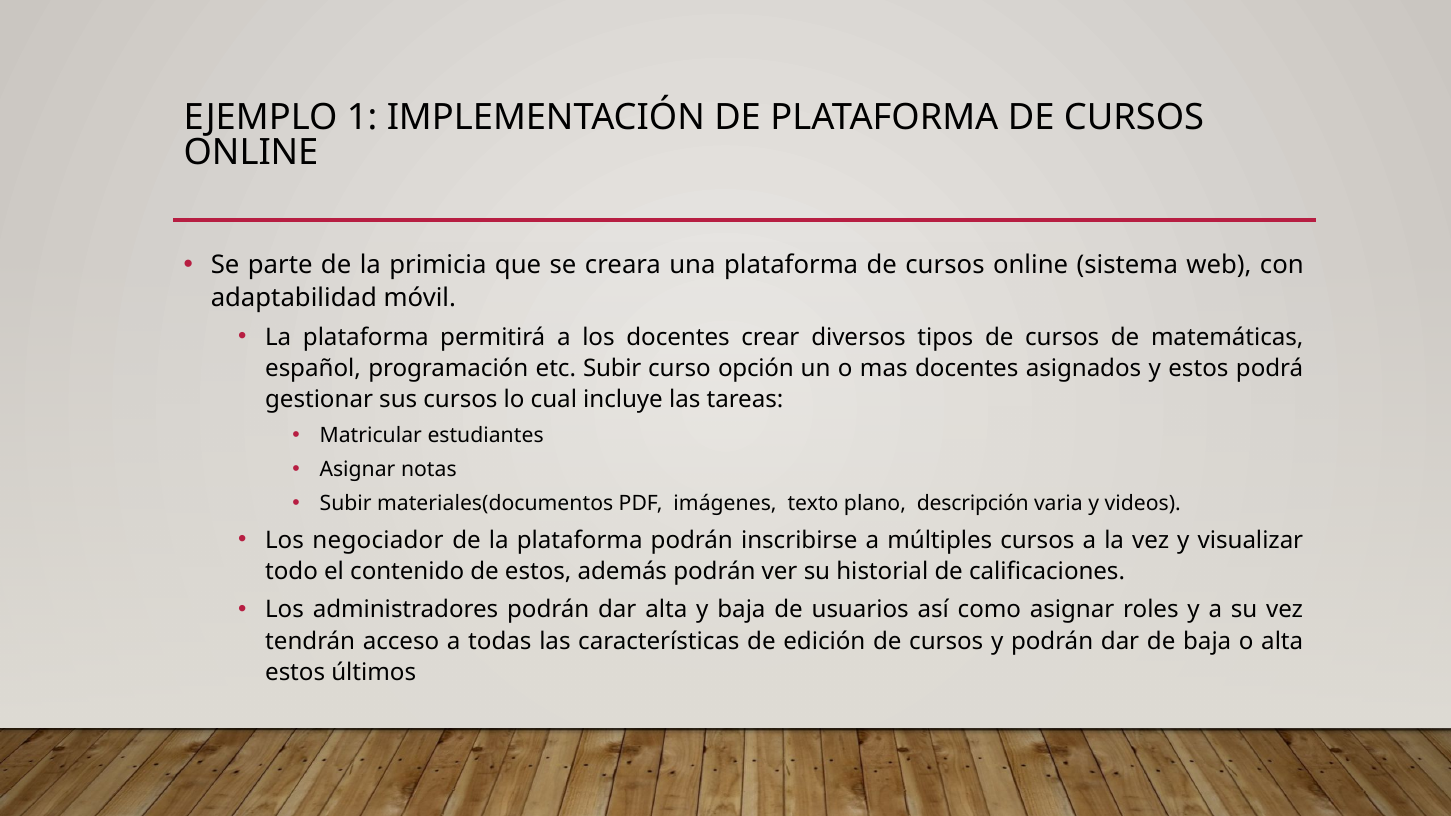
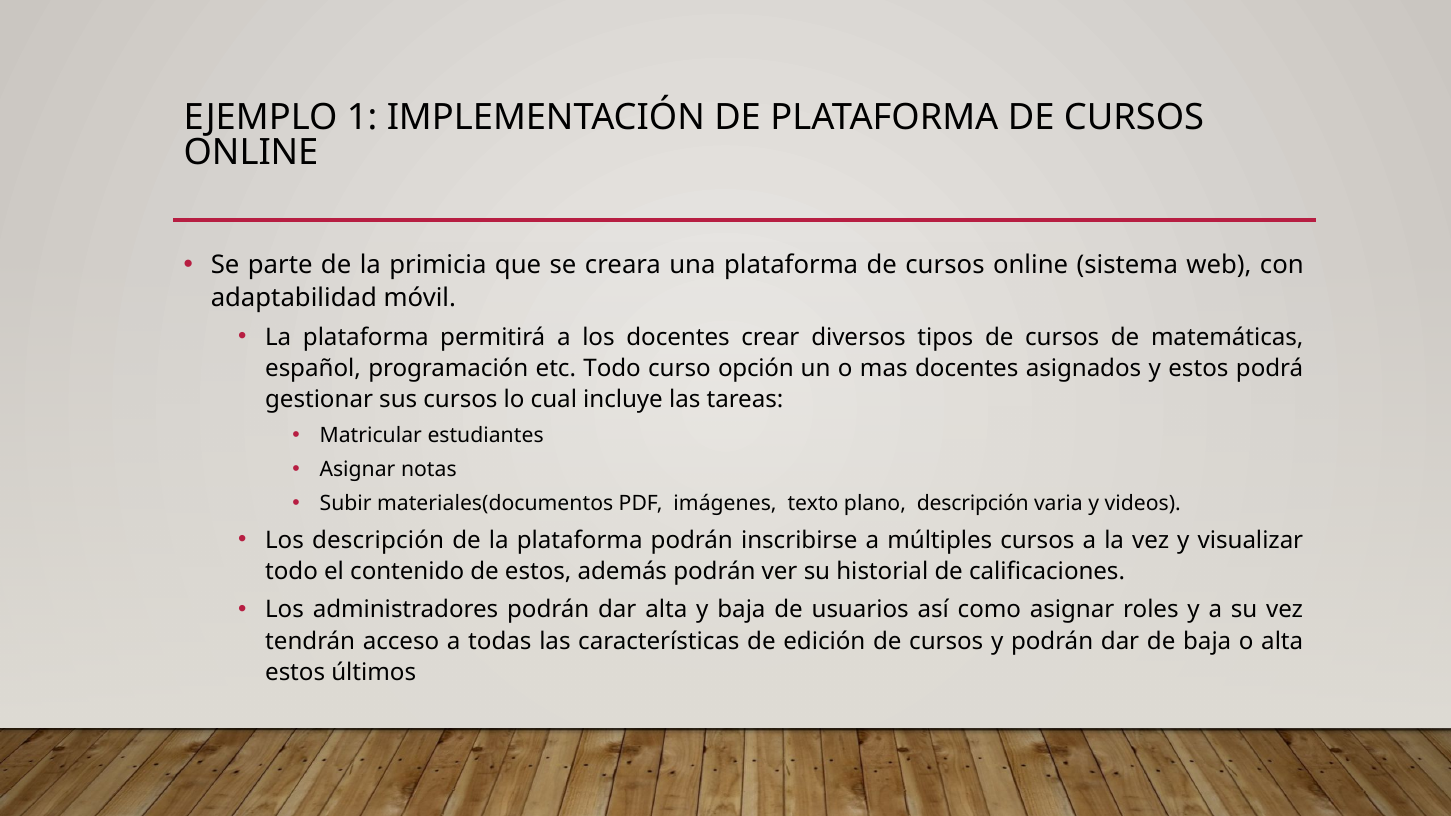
etc Subir: Subir -> Todo
Los negociador: negociador -> descripción
